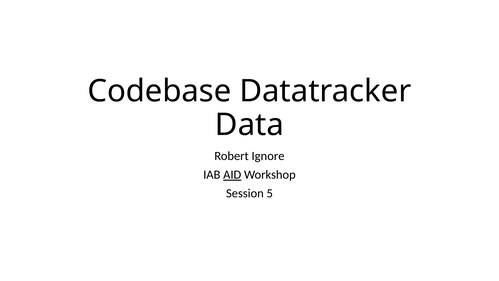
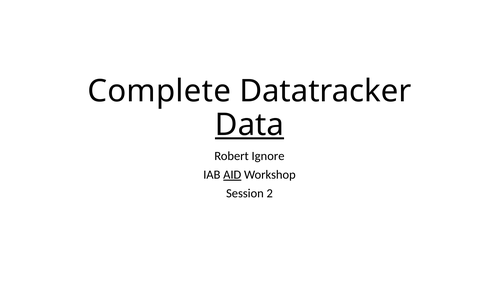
Codebase: Codebase -> Complete
Data underline: none -> present
5: 5 -> 2
